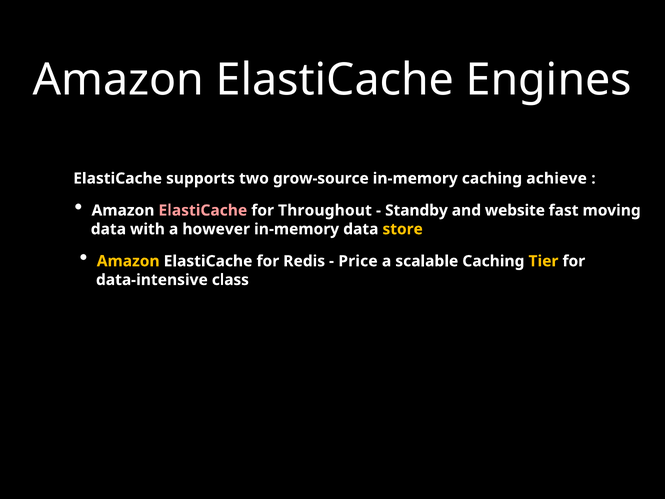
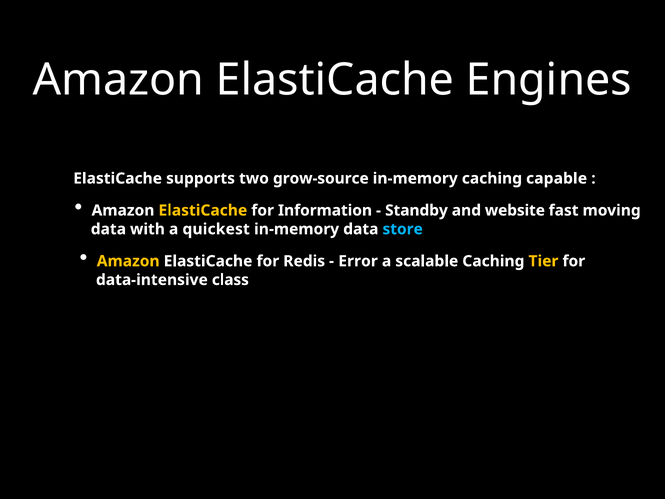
achieve: achieve -> capable
ElastiCache at (203, 210) colour: pink -> yellow
Throughout: Throughout -> Information
however: however -> quickest
store colour: yellow -> light blue
Price: Price -> Error
